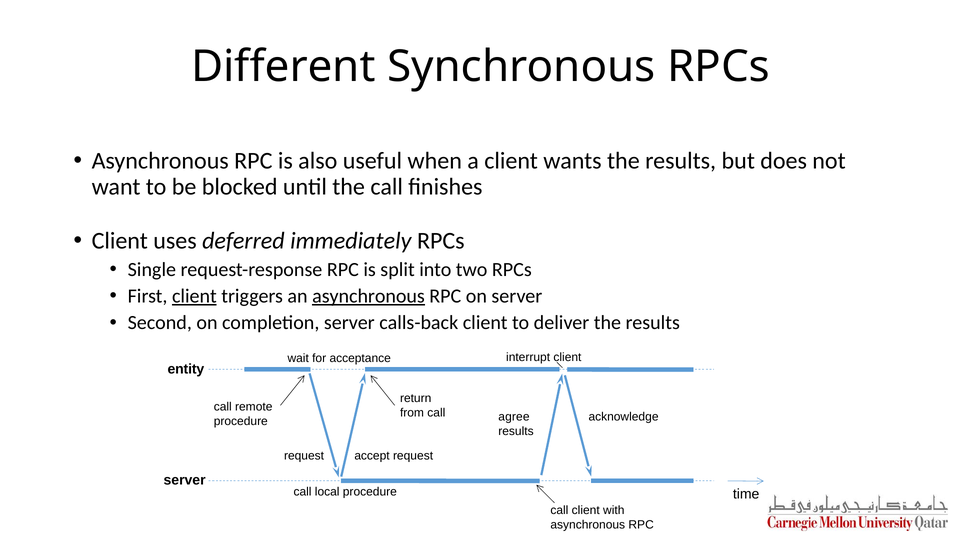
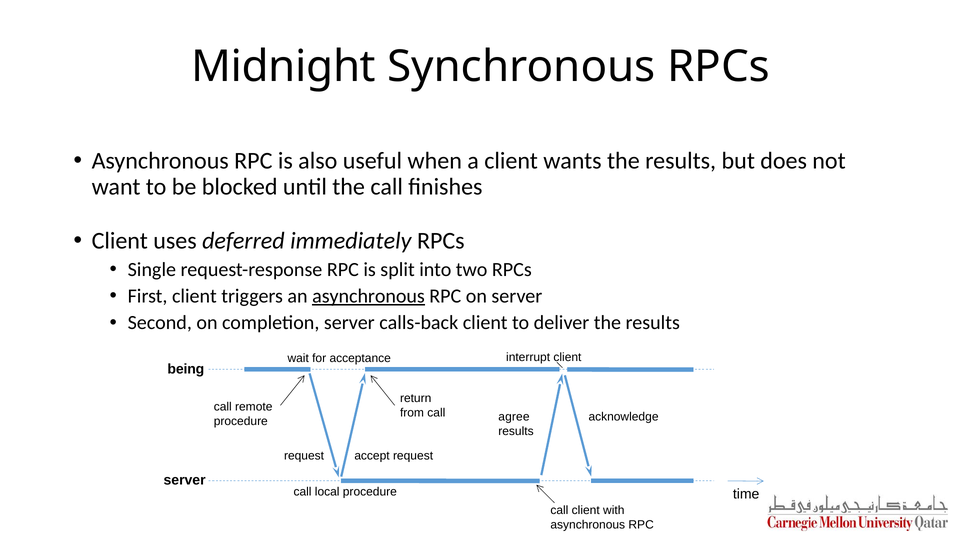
Different: Different -> Midnight
client at (194, 296) underline: present -> none
entity: entity -> being
